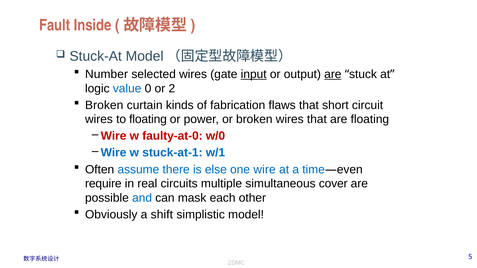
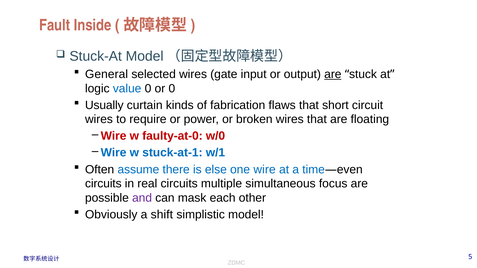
Number: Number -> General
input underline: present -> none
or 2: 2 -> 0
Broken at (104, 105): Broken -> Usually
to floating: floating -> require
require at (103, 184): require -> circuits
cover: cover -> focus
and colour: blue -> purple
